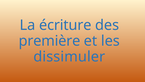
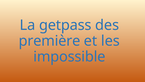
écriture: écriture -> getpass
dissimuler: dissimuler -> impossible
